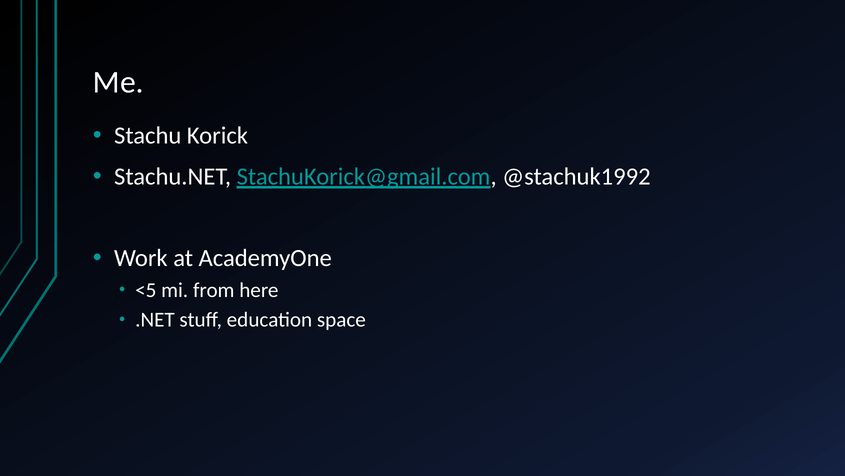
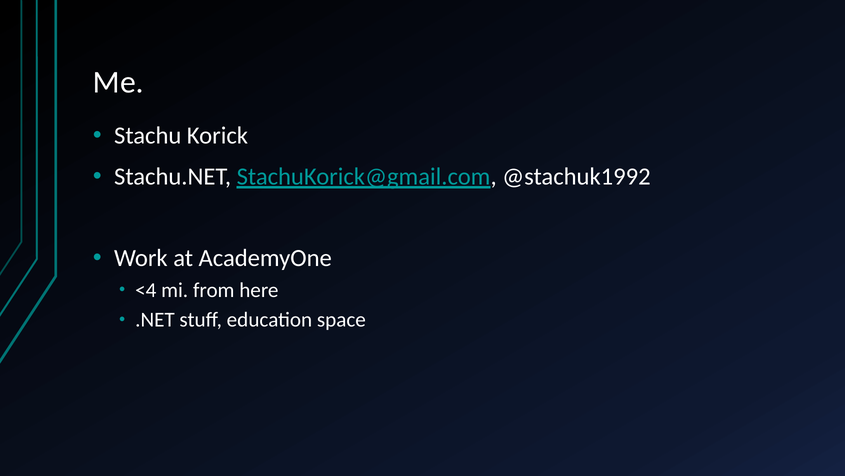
<5: <5 -> <4
